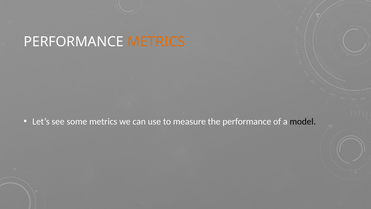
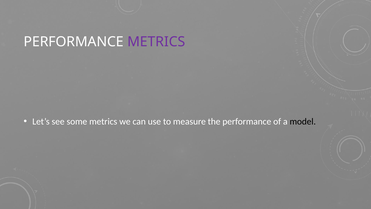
METRICS at (156, 42) colour: orange -> purple
